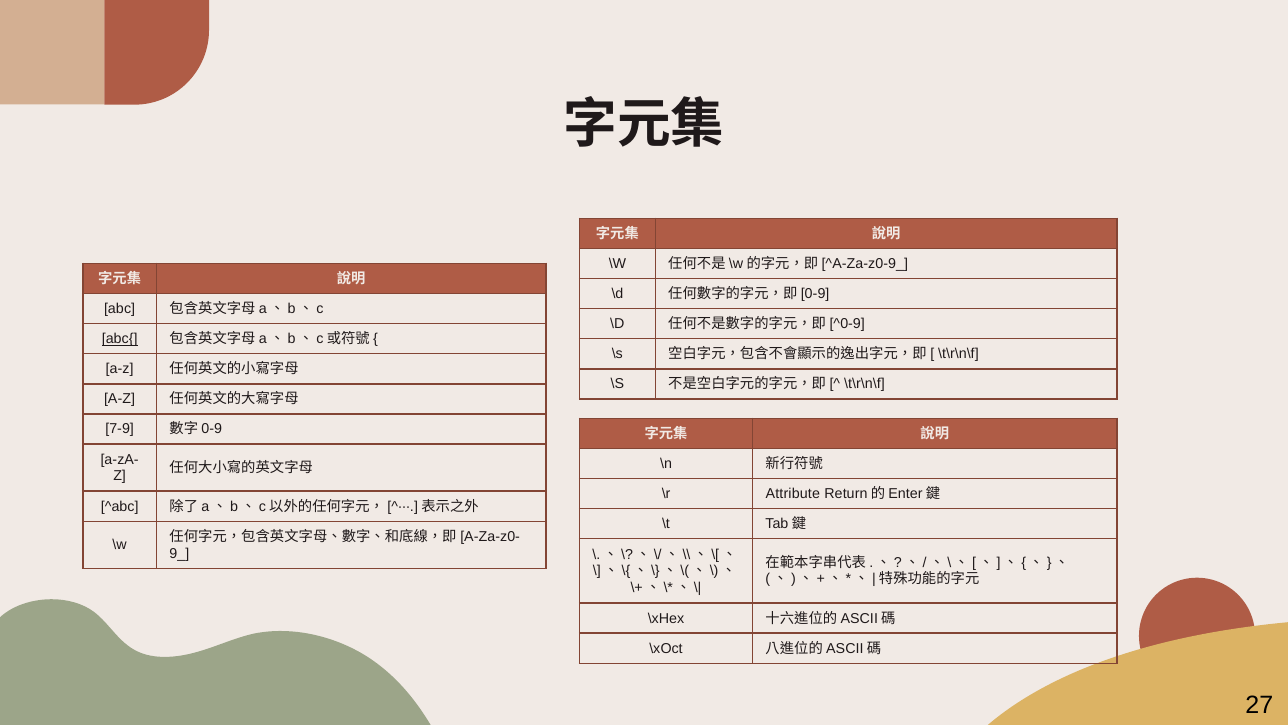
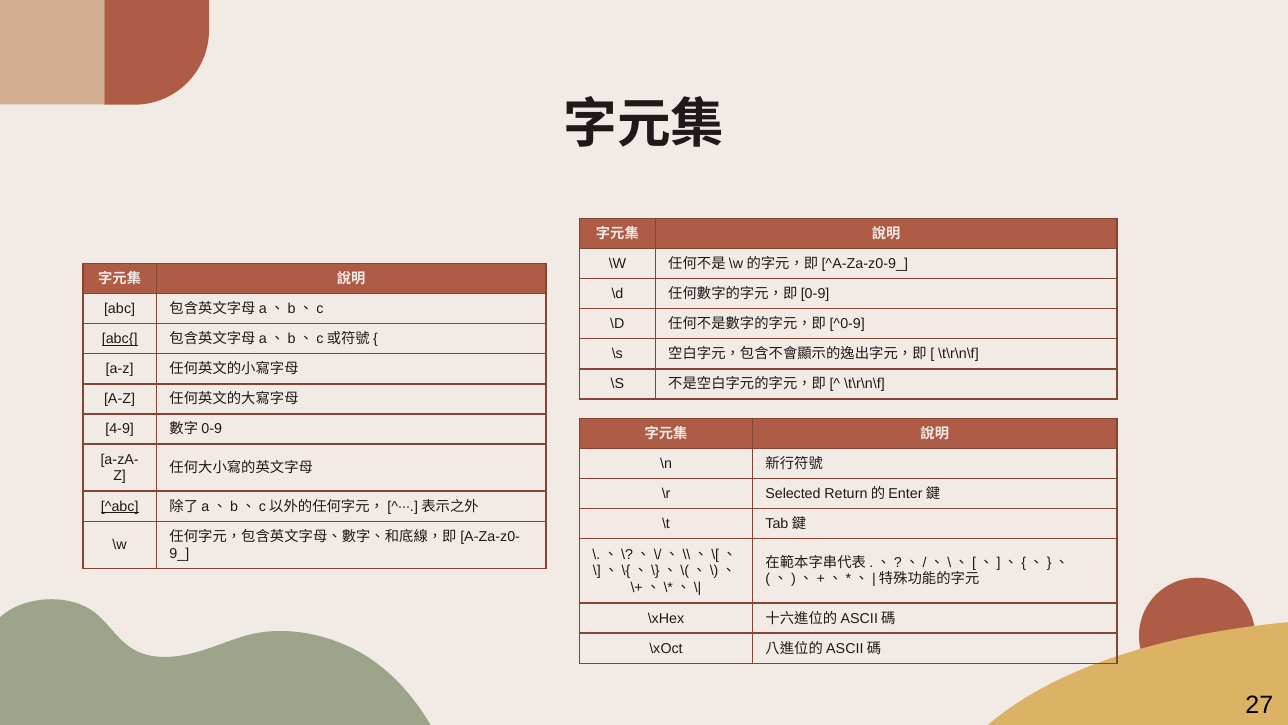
7-9: 7-9 -> 4-9
Attribute: Attribute -> Selected
^abc underline: none -> present
